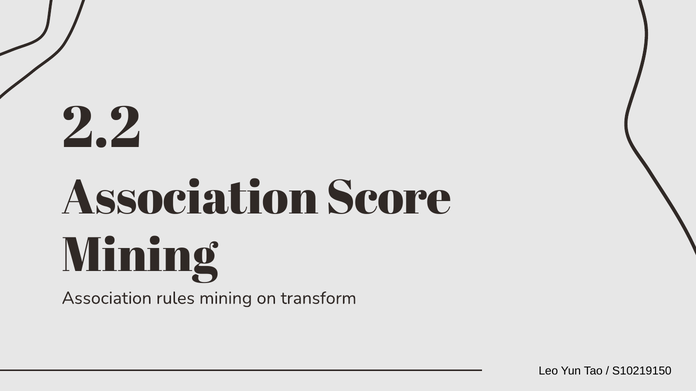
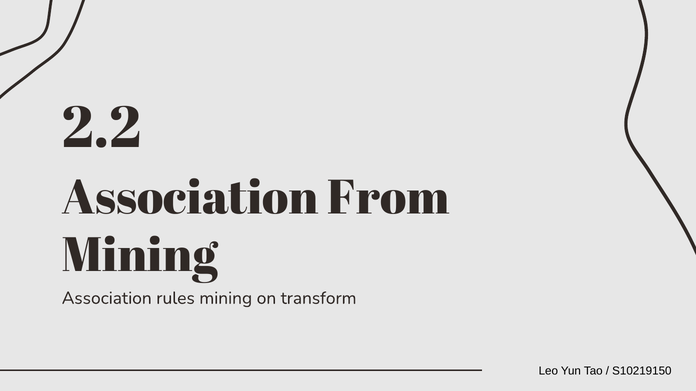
Score: Score -> From
